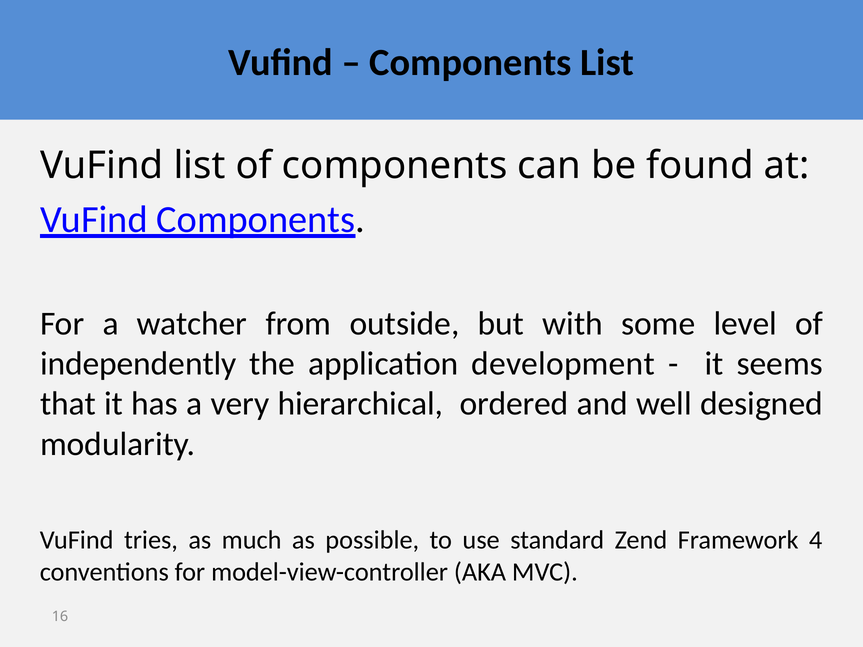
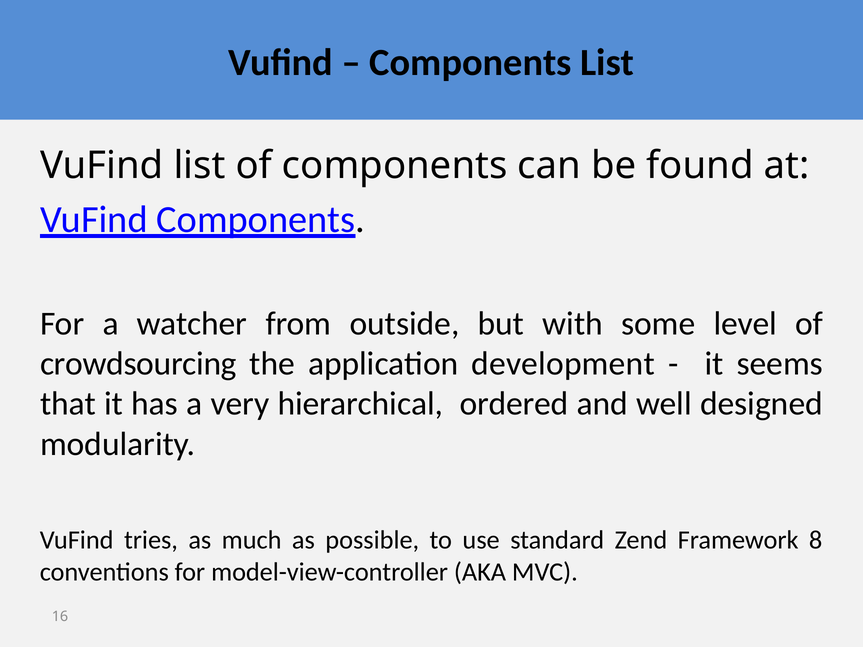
independently: independently -> crowdsourcing
4: 4 -> 8
